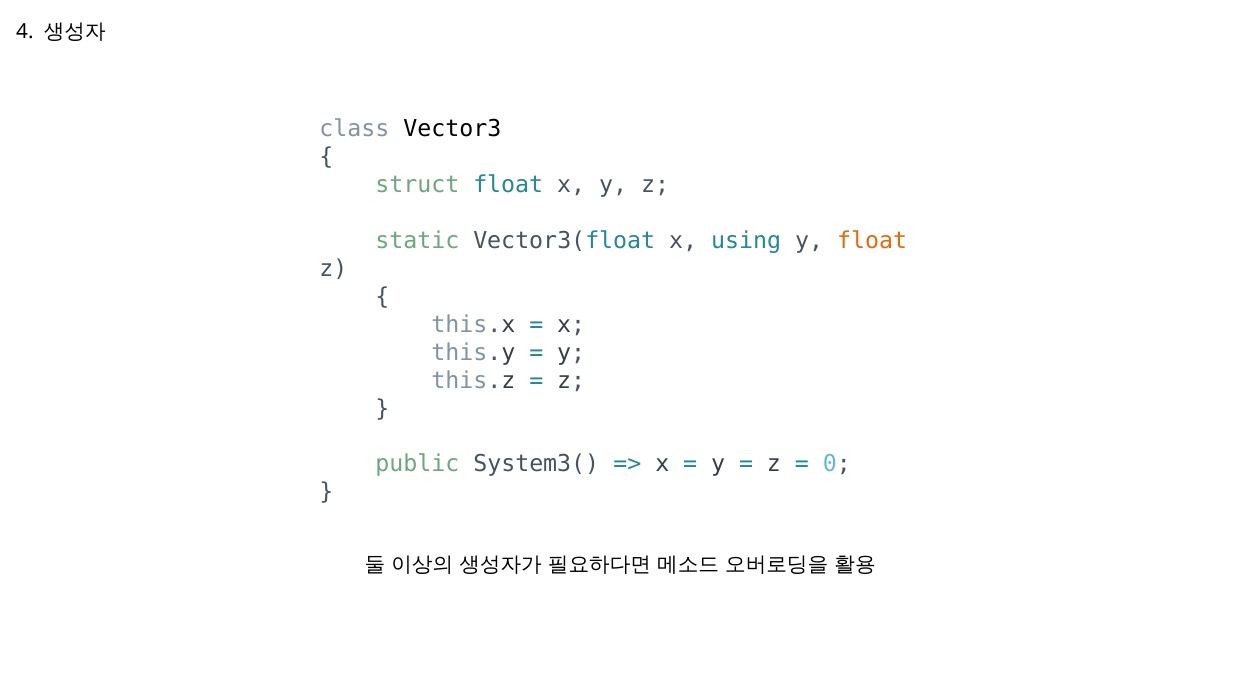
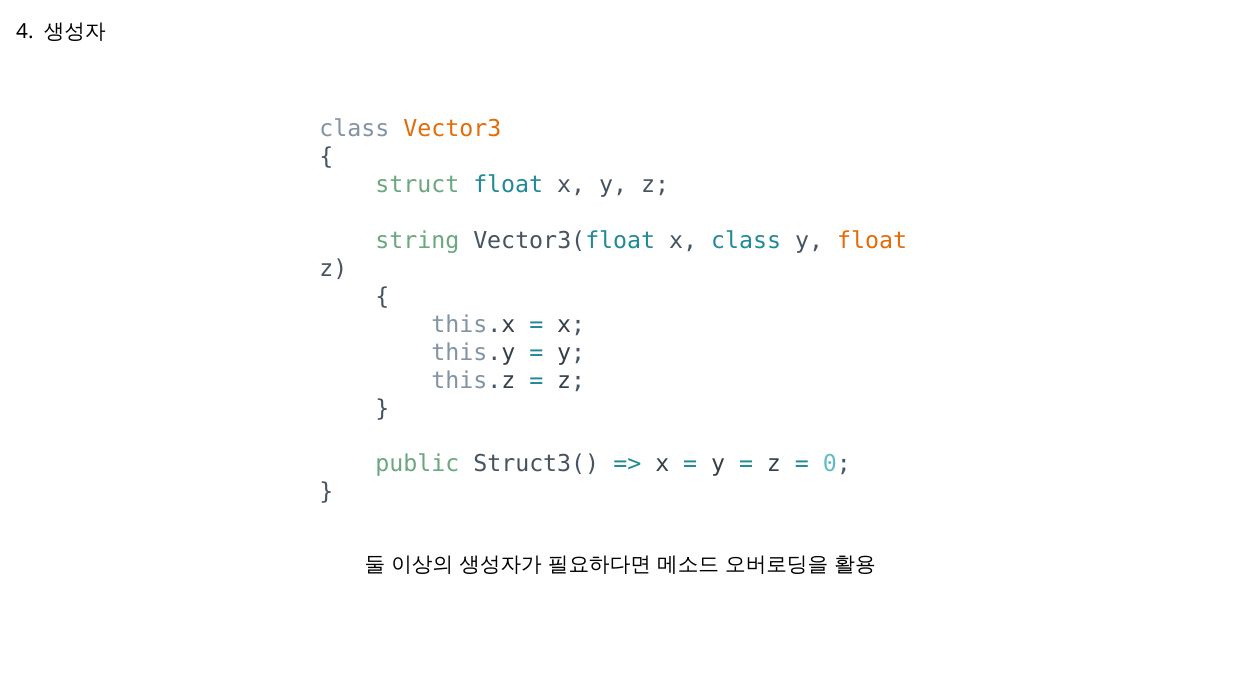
Vector3 colour: black -> orange
static: static -> string
x using: using -> class
System3(: System3( -> Struct3(
